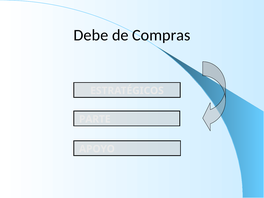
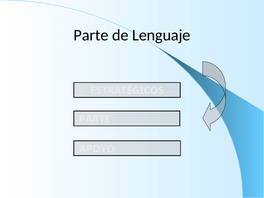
Debe at (91, 35): Debe -> Parte
Compras: Compras -> Lenguaje
